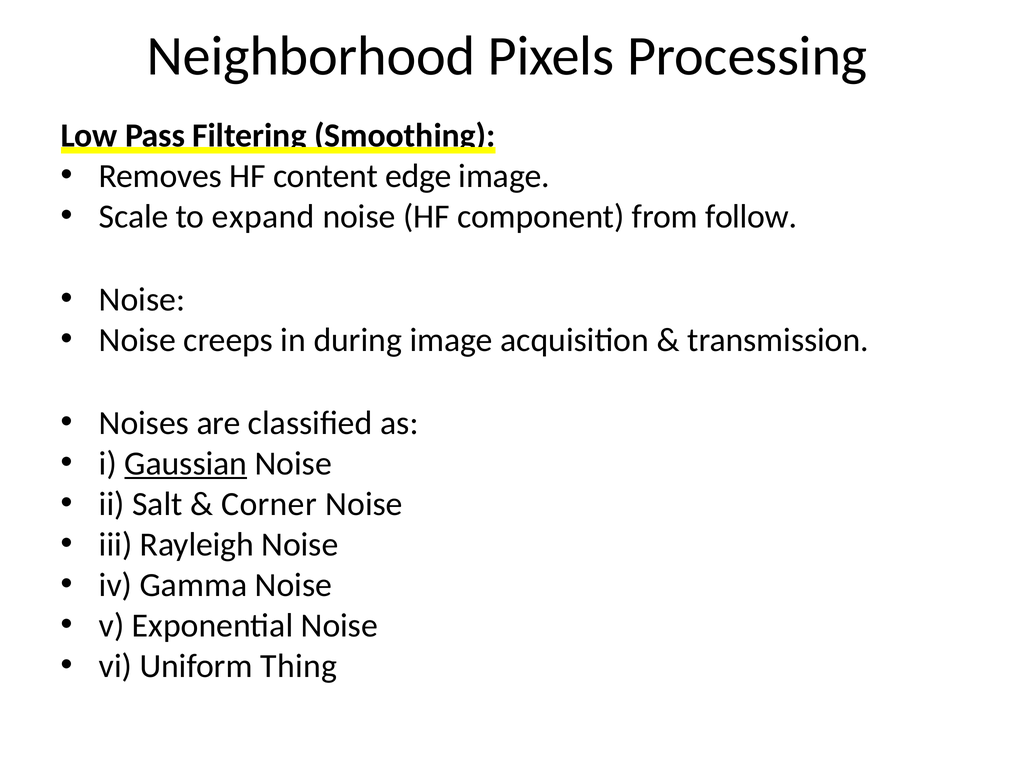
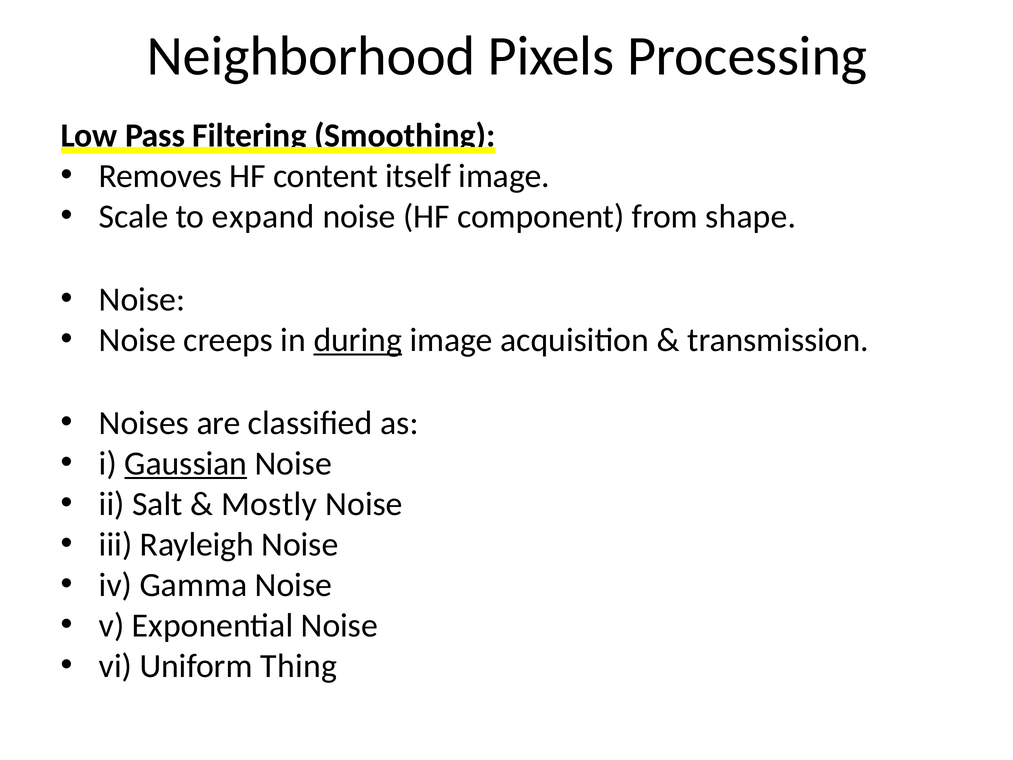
edge: edge -> itself
follow: follow -> shape
during underline: none -> present
Corner: Corner -> Mostly
